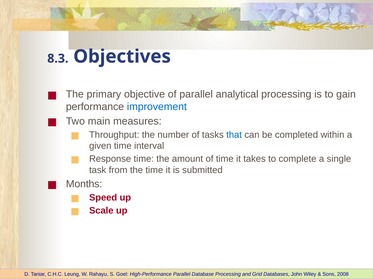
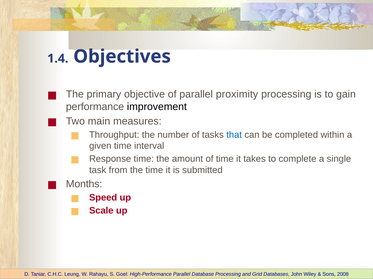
8.3: 8.3 -> 1.4
analytical: analytical -> proximity
improvement colour: blue -> black
